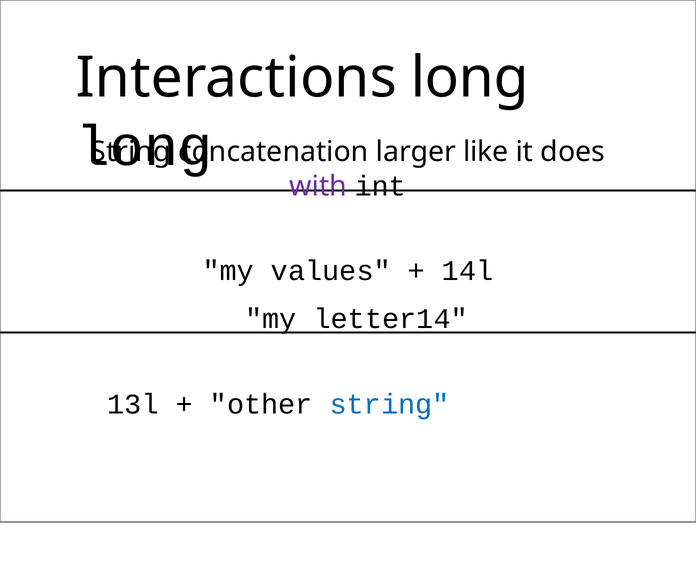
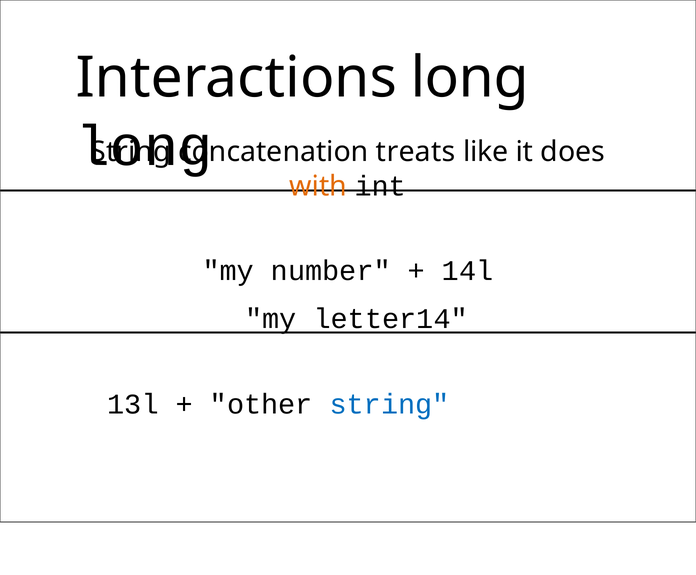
larger: larger -> treats
with colour: purple -> orange
values: values -> number
